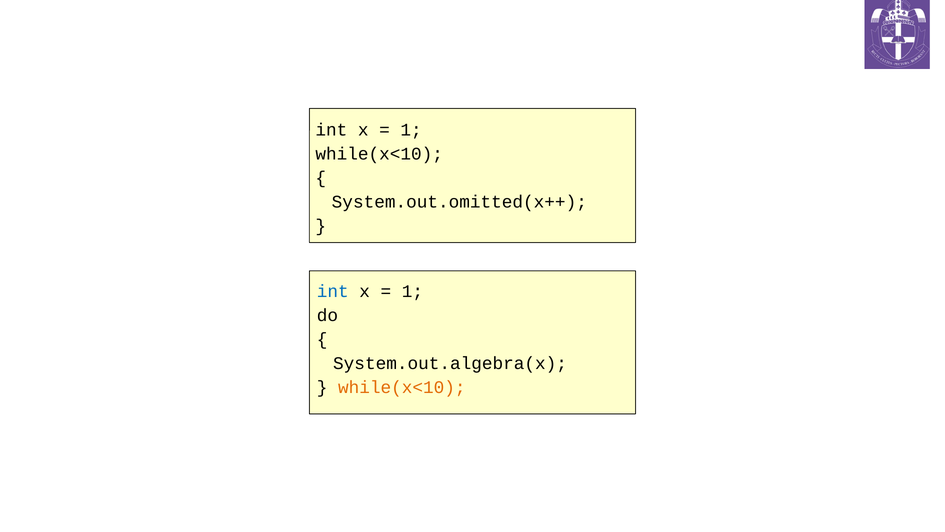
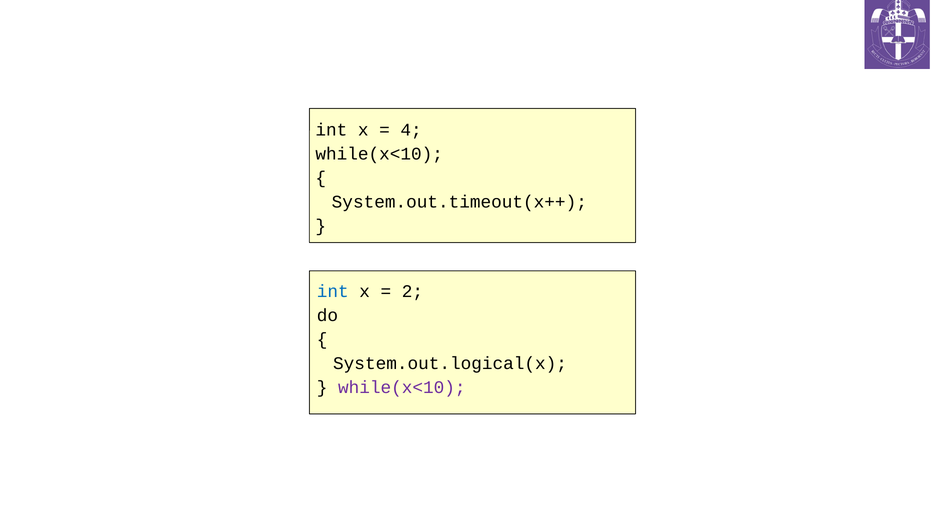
1 at (411, 130): 1 -> 4
System.out.omitted(x++: System.out.omitted(x++ -> System.out.timeout(x++
1 at (412, 291): 1 -> 2
System.out.algebra(x: System.out.algebra(x -> System.out.logical(x
while(x<10 at (402, 387) colour: orange -> purple
